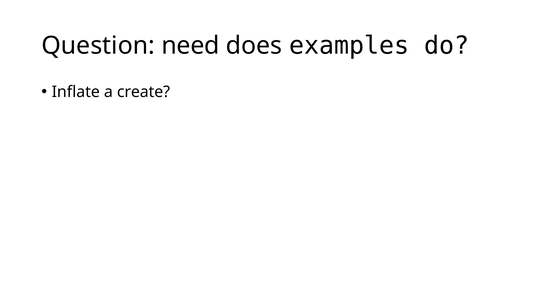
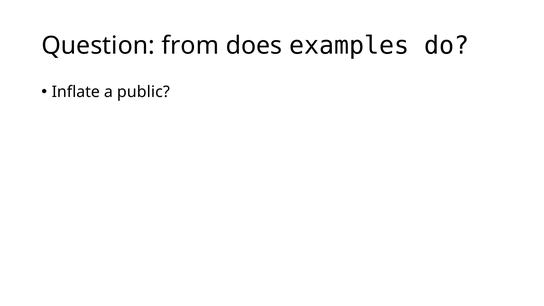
need: need -> from
create: create -> public
